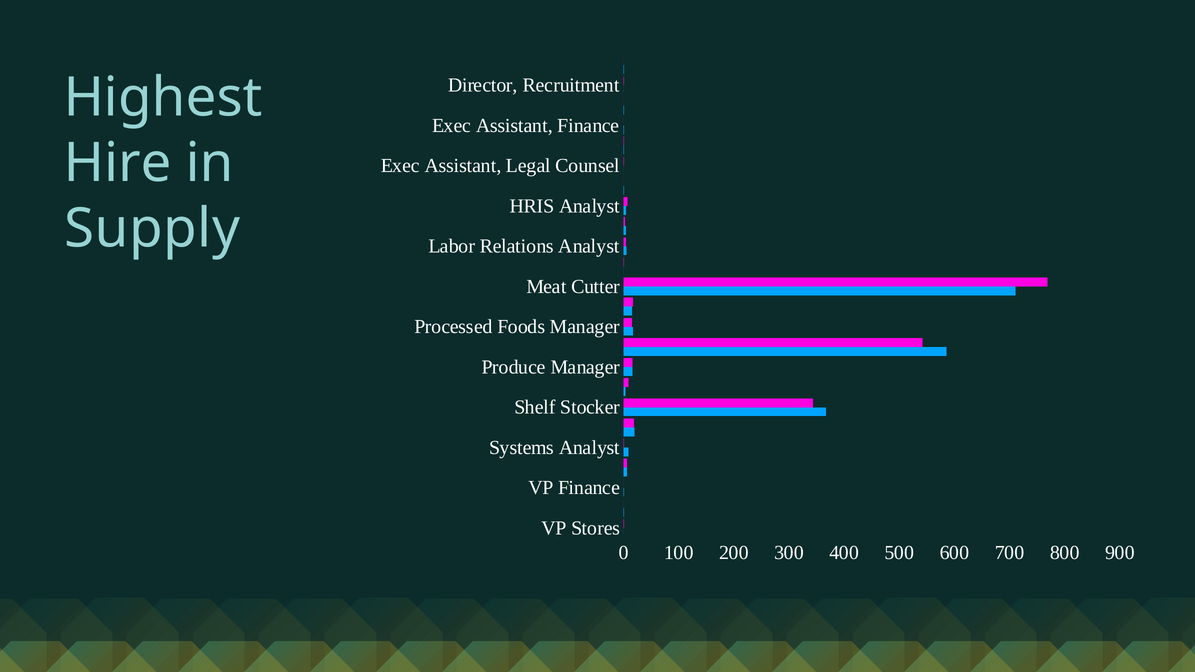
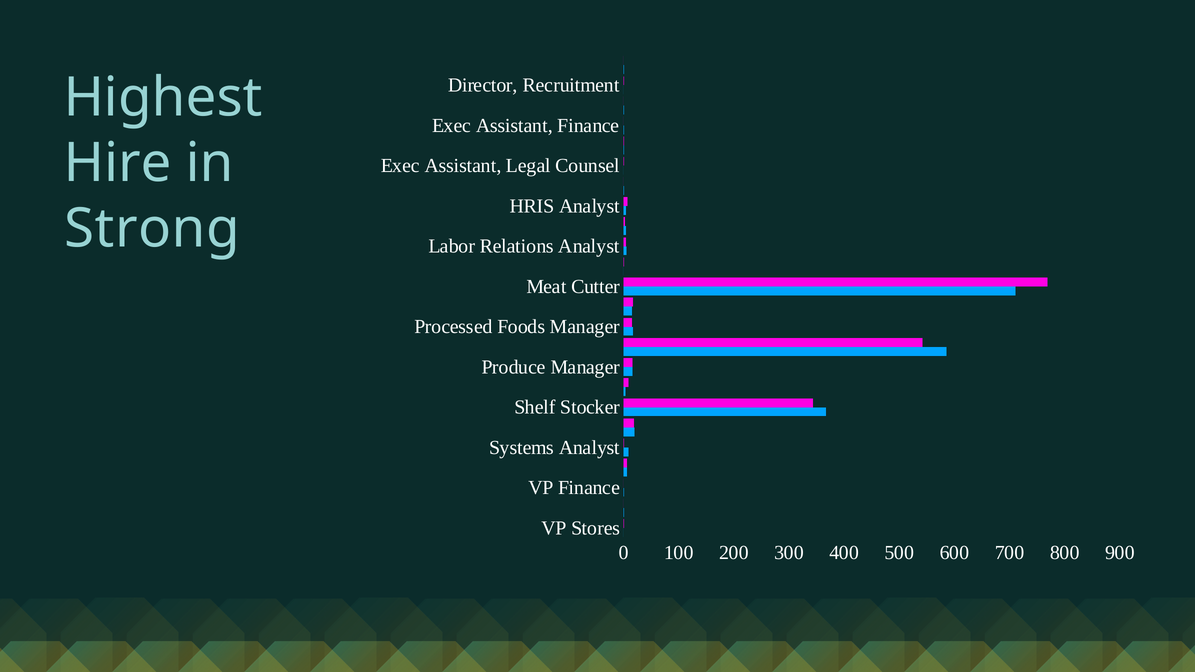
Supply: Supply -> Strong
